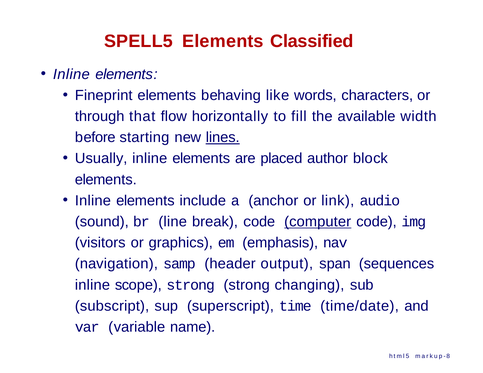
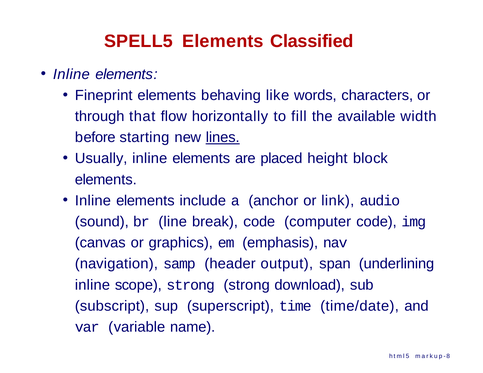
author: author -> height
computer underline: present -> none
visitors: visitors -> canvas
sequences: sequences -> underlining
changing: changing -> download
